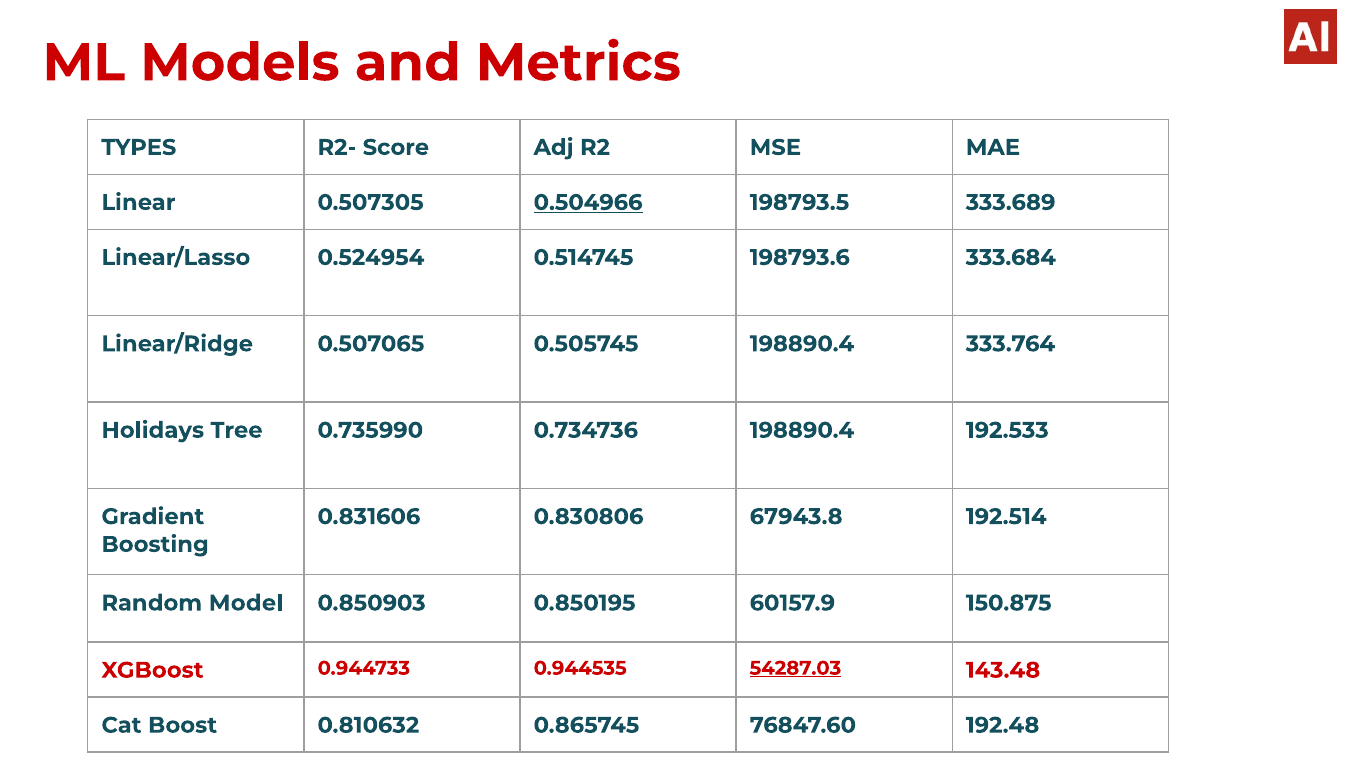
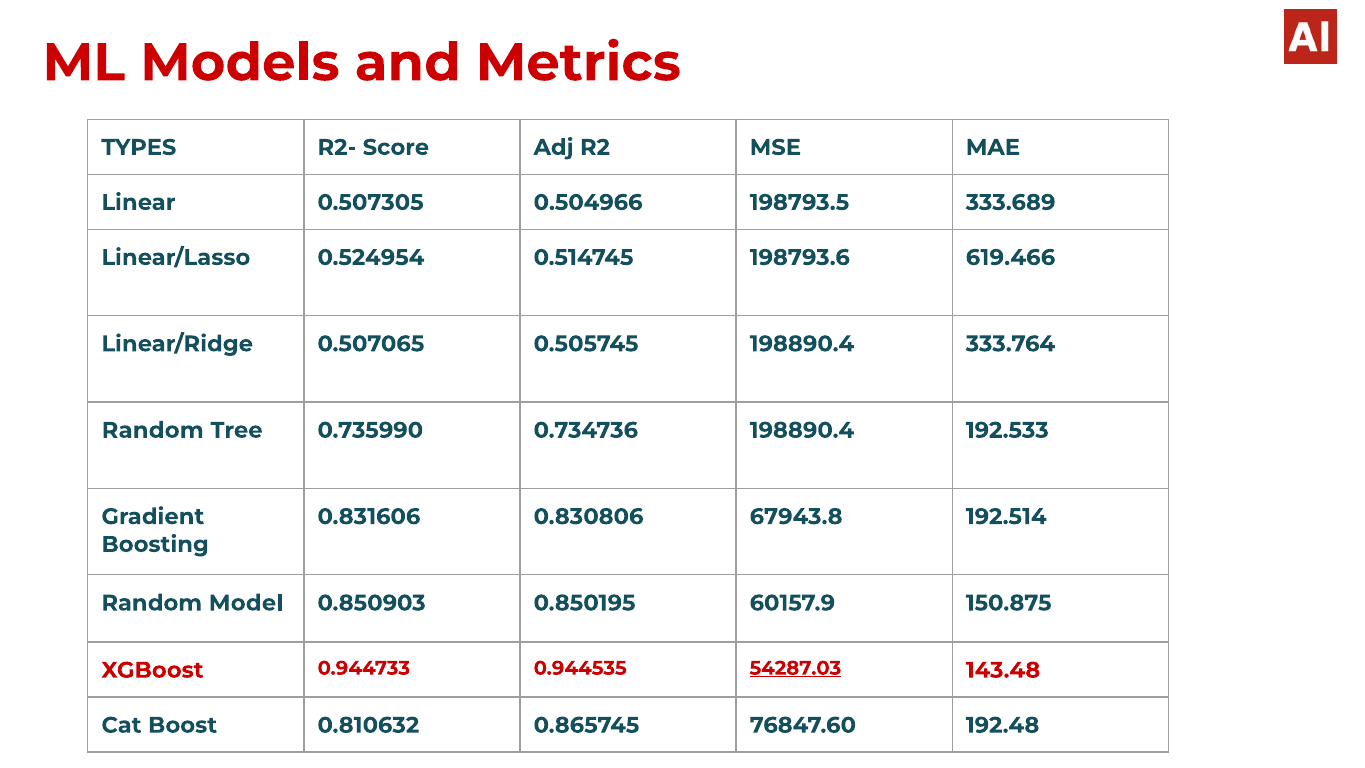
0.504966 underline: present -> none
333.684: 333.684 -> 619.466
Holidays at (153, 430): Holidays -> Random
